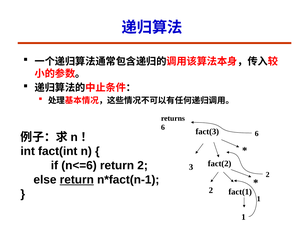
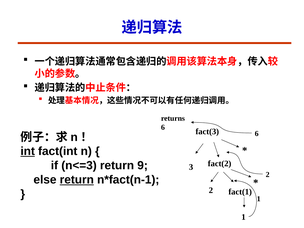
int underline: none -> present
n<=6: n<=6 -> n<=3
return 2: 2 -> 9
